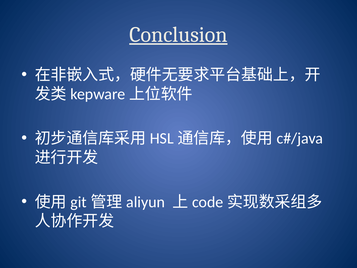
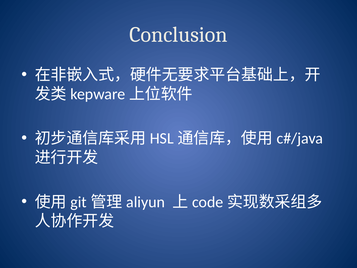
Conclusion underline: present -> none
